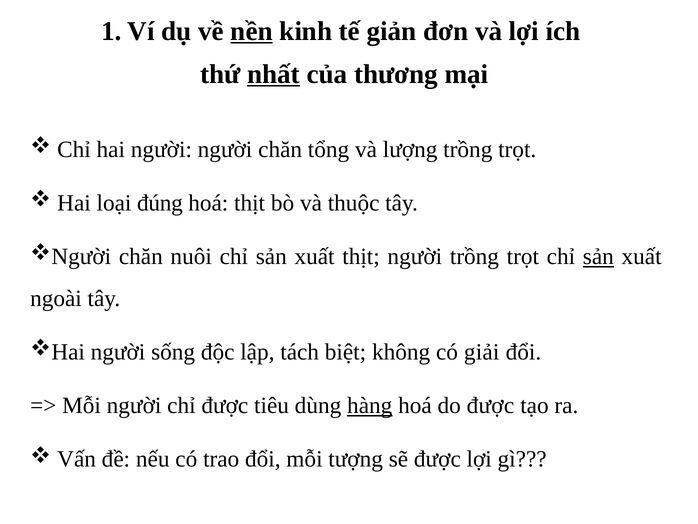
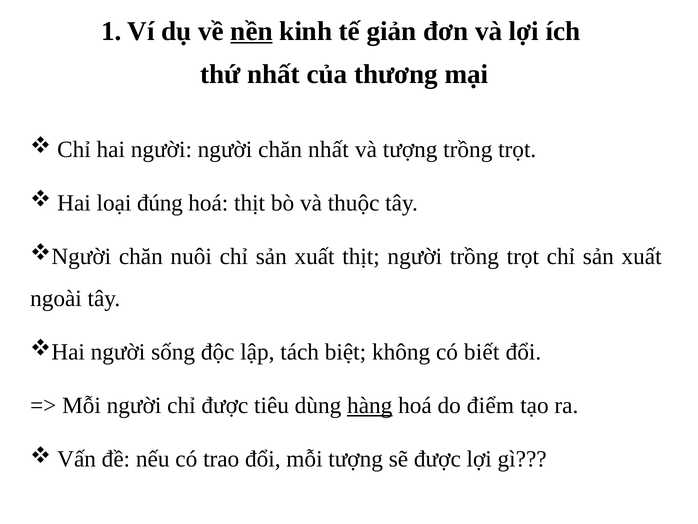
nhất at (274, 74) underline: present -> none
chăn tổng: tổng -> nhất
và lượng: lượng -> tượng
sản at (598, 256) underline: present -> none
giải: giải -> biết
do được: được -> điểm
